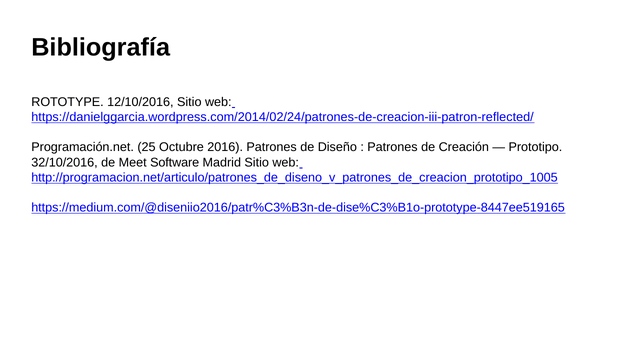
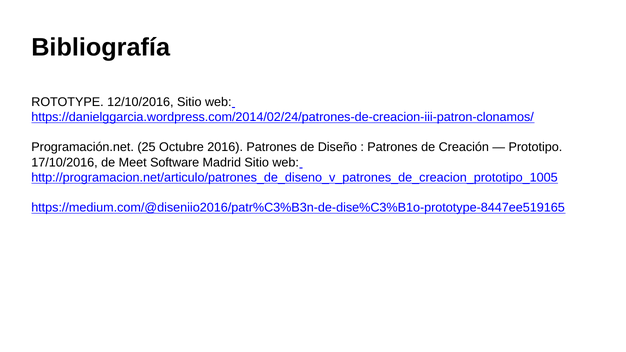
https://danielggarcia.wordpress.com/2014/02/24/patrones-de-creacion-iii-patron-reflected/: https://danielggarcia.wordpress.com/2014/02/24/patrones-de-creacion-iii-patron-reflected/ -> https://danielggarcia.wordpress.com/2014/02/24/patrones-de-creacion-iii-patron-clonamos/
32/10/2016: 32/10/2016 -> 17/10/2016
